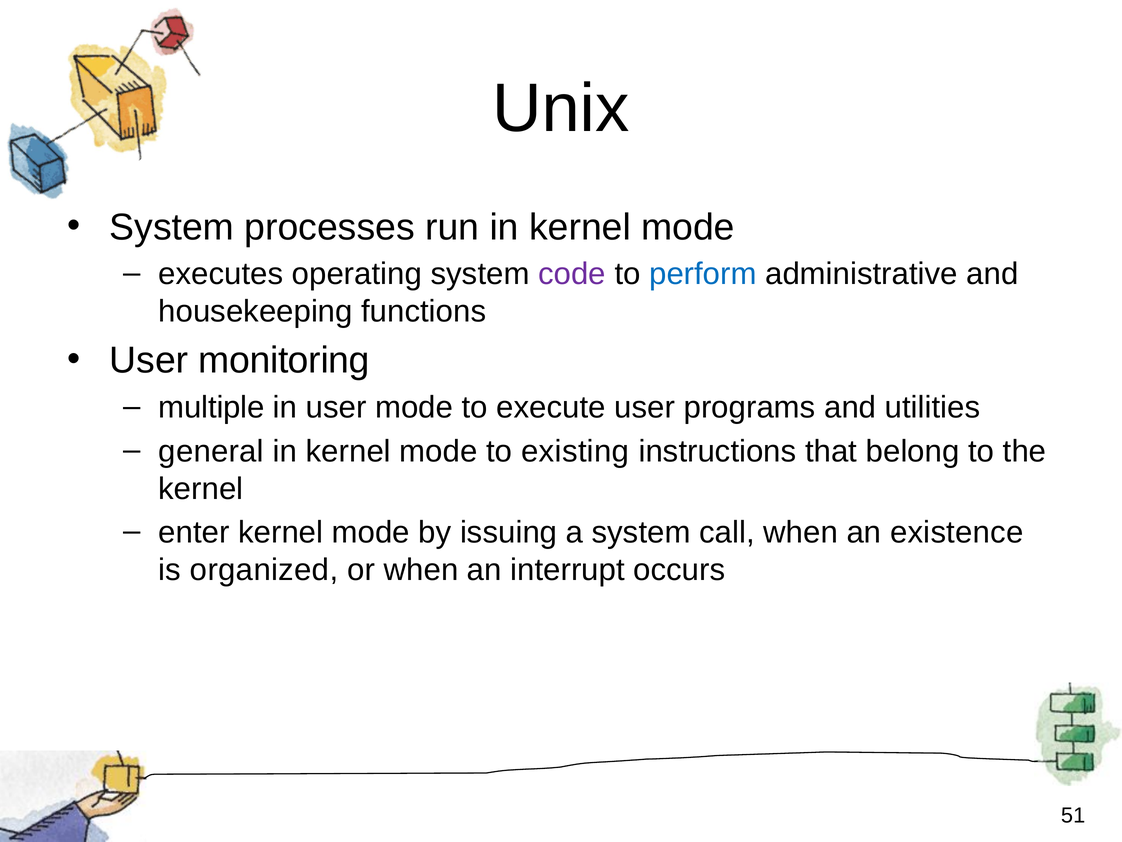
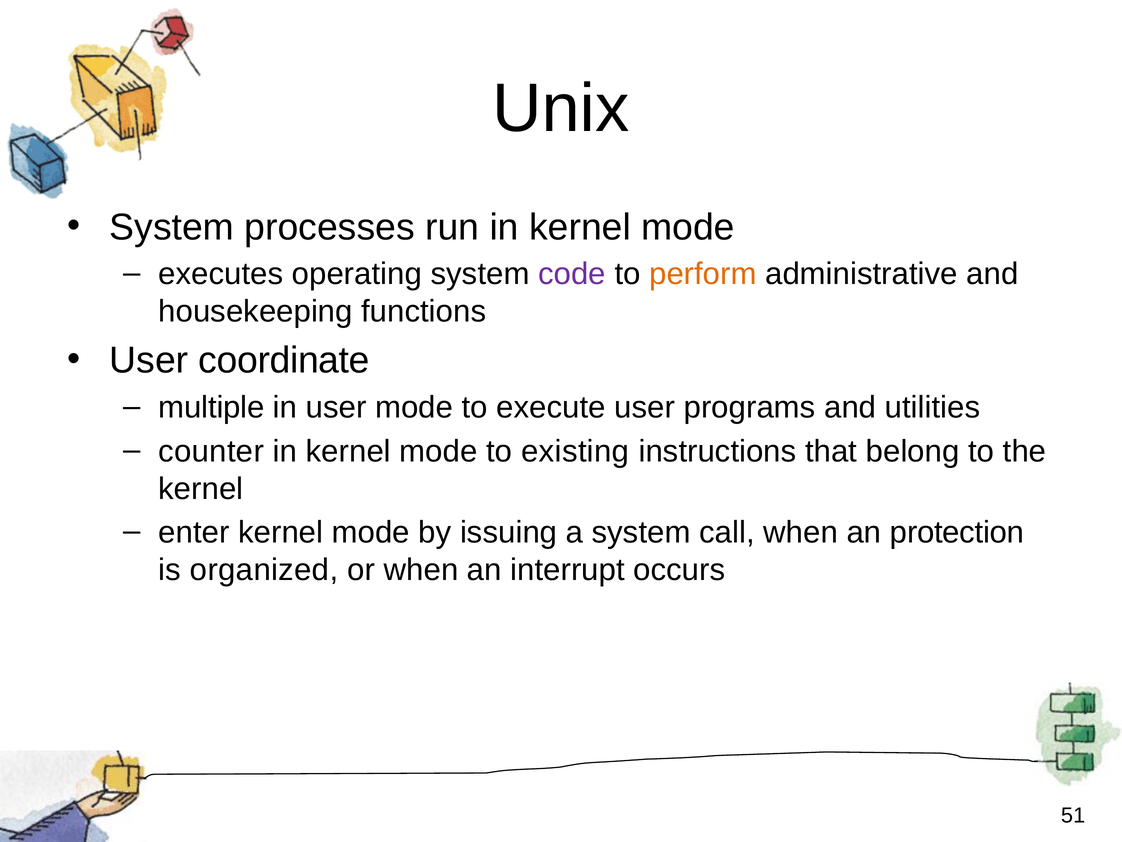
perform colour: blue -> orange
monitoring: monitoring -> coordinate
general: general -> counter
existence: existence -> protection
